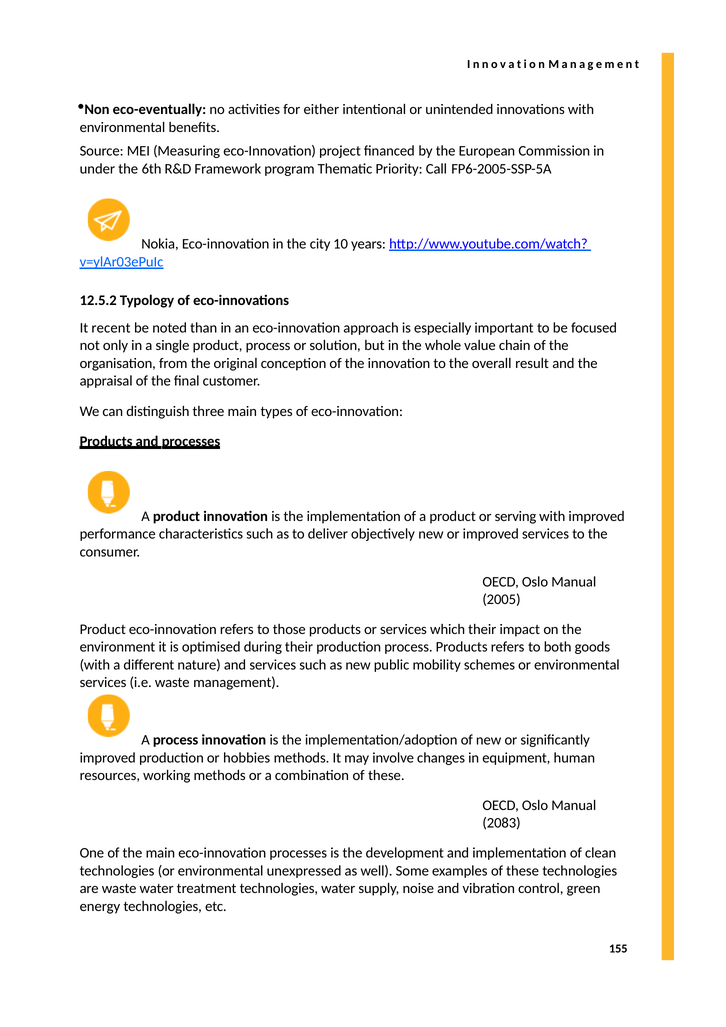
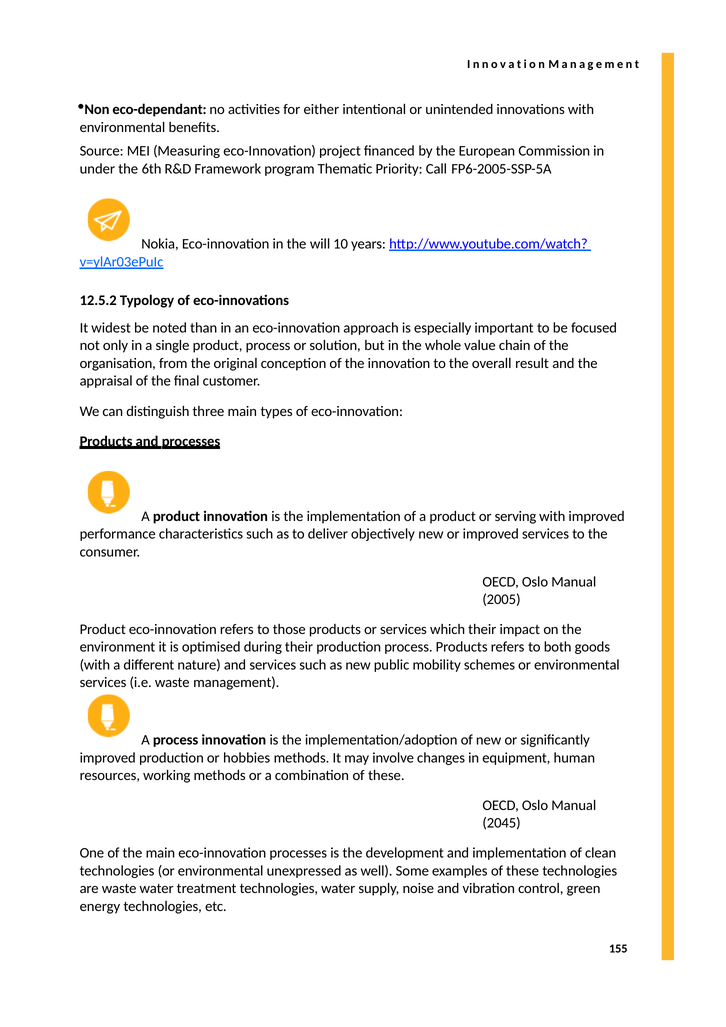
eco-eventually: eco-eventually -> eco-dependant
city: city -> will
recent: recent -> widest
2083: 2083 -> 2045
